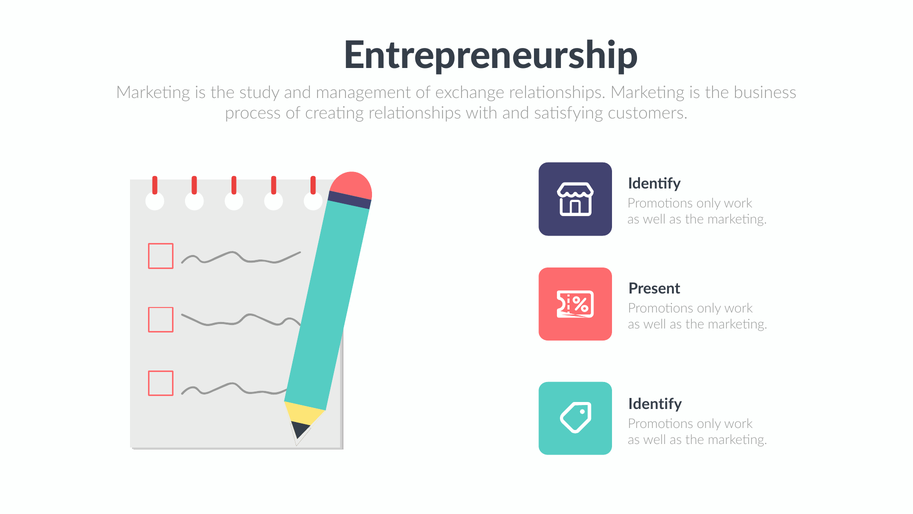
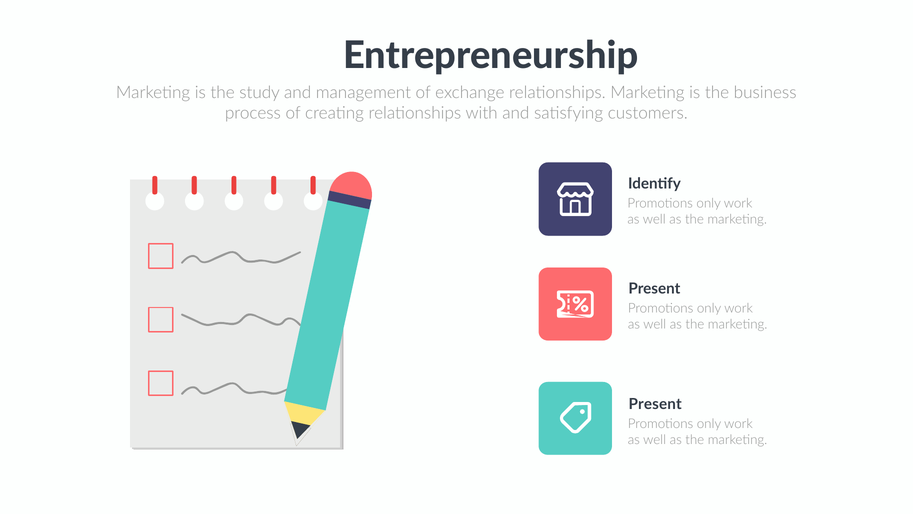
Identify at (655, 404): Identify -> Present
